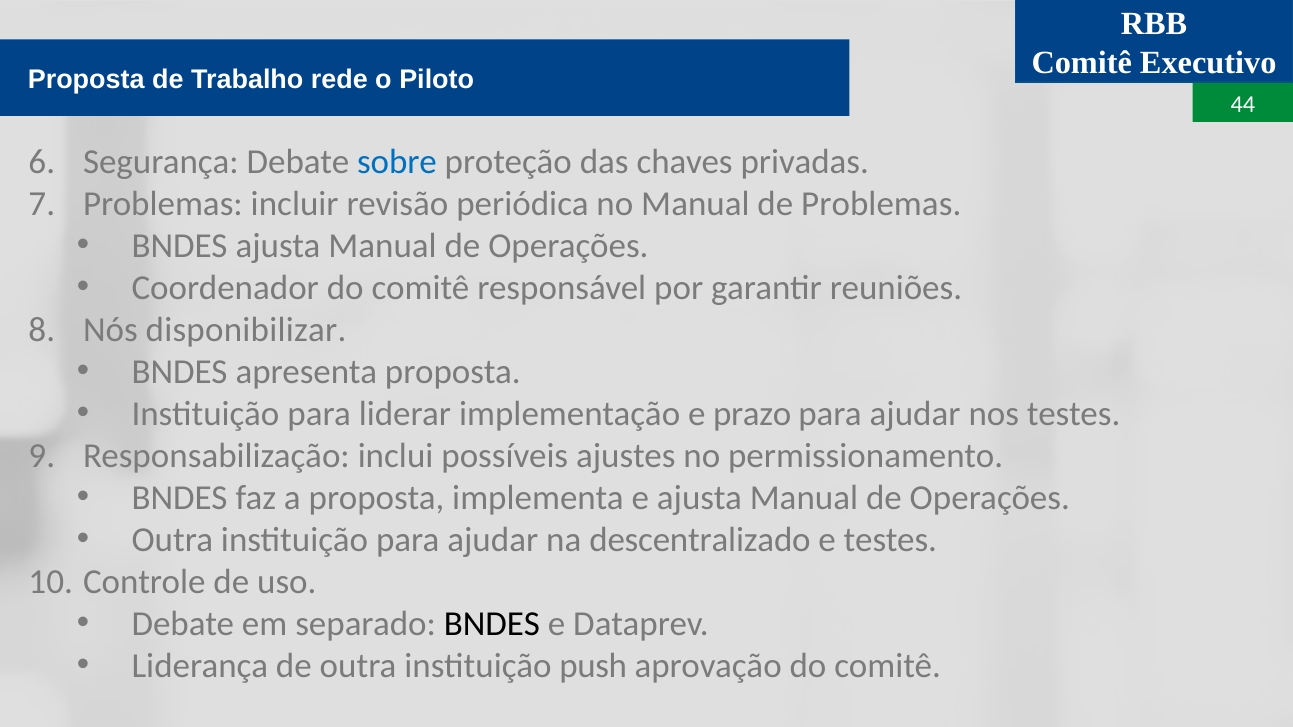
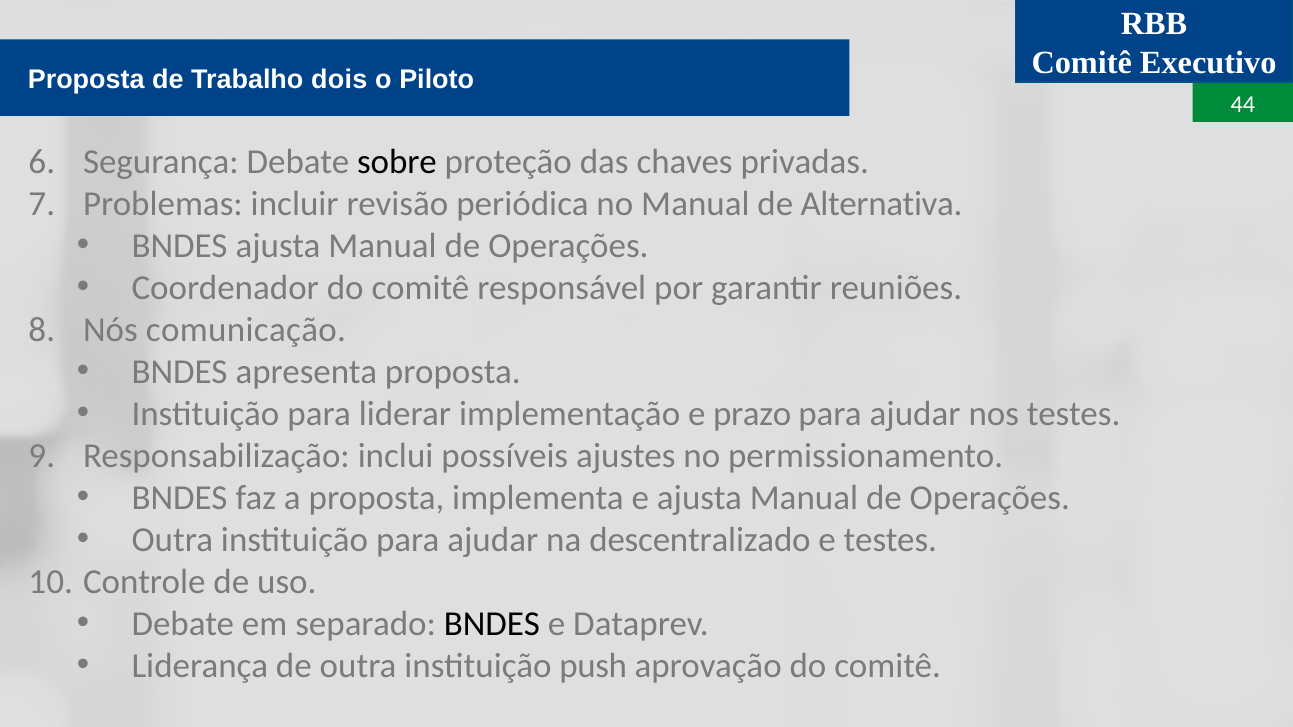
rede: rede -> dois
sobre colour: blue -> black
de Problemas: Problemas -> Alternativa
disponibilizar: disponibilizar -> comunicação
